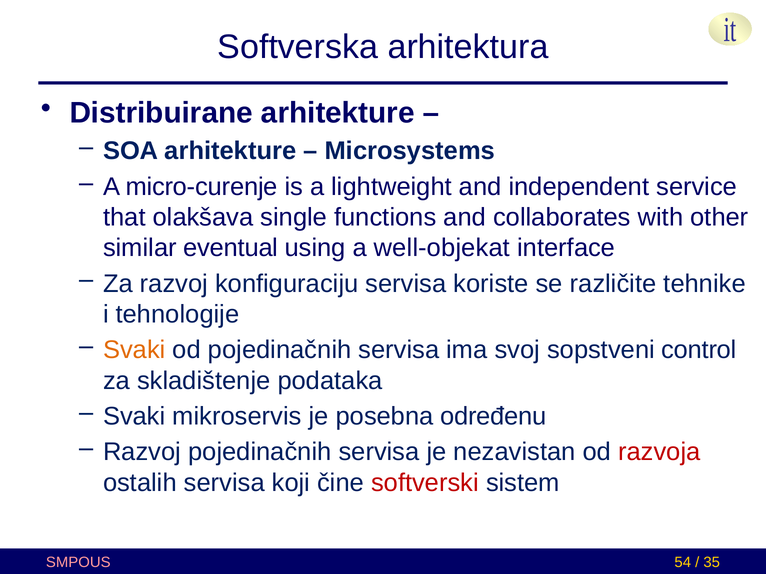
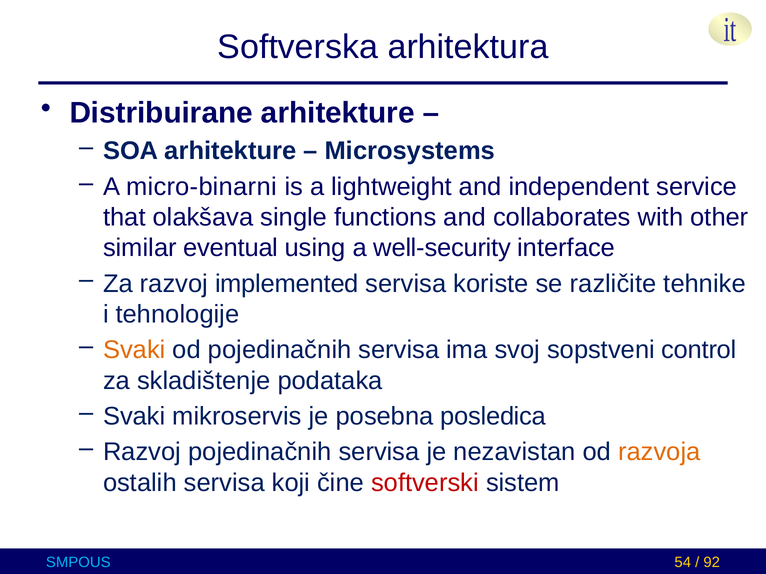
micro-curenje: micro-curenje -> micro-binarni
well-objekat: well-objekat -> well-security
konfiguraciju: konfiguraciju -> implemented
određenu: određenu -> posledica
razvoja colour: red -> orange
SMPOUS colour: pink -> light blue
35: 35 -> 92
